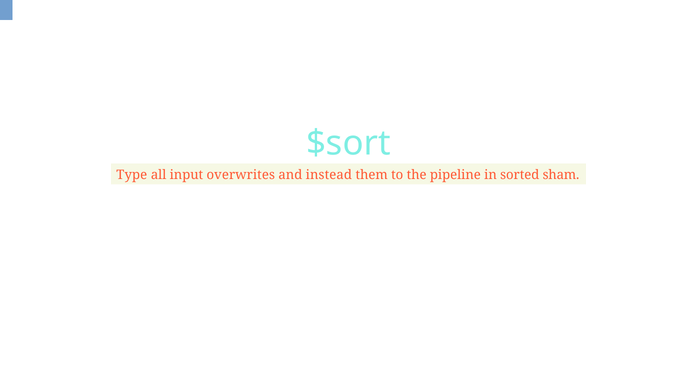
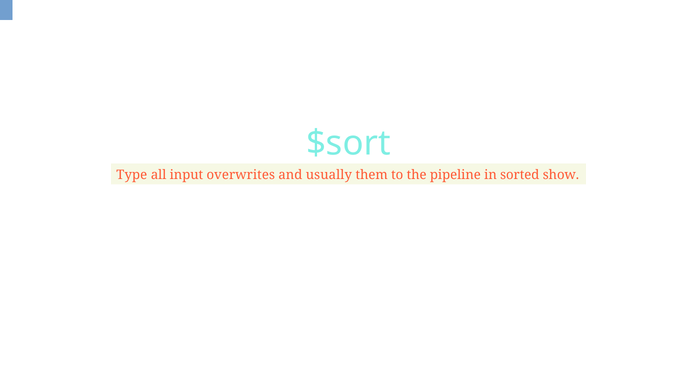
instead: instead -> usually
sham: sham -> show
